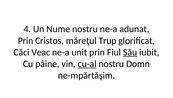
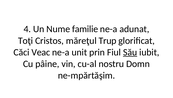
Nume nostru: nostru -> familie
Prin at (26, 40): Prin -> Toţi
cu-al underline: present -> none
